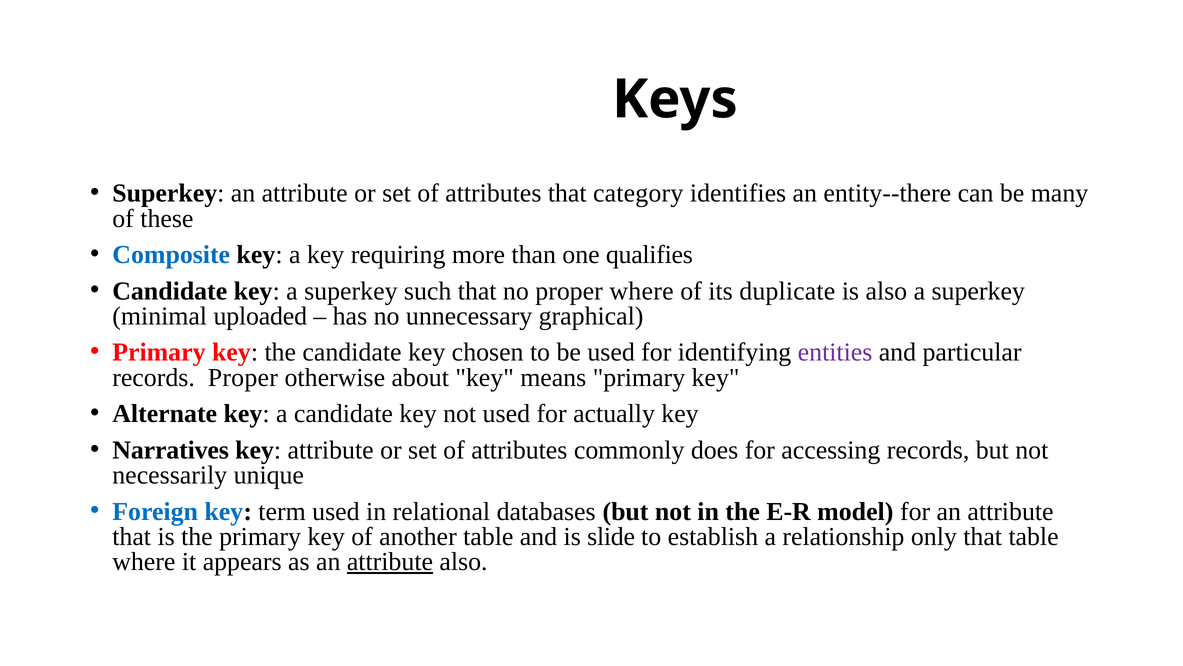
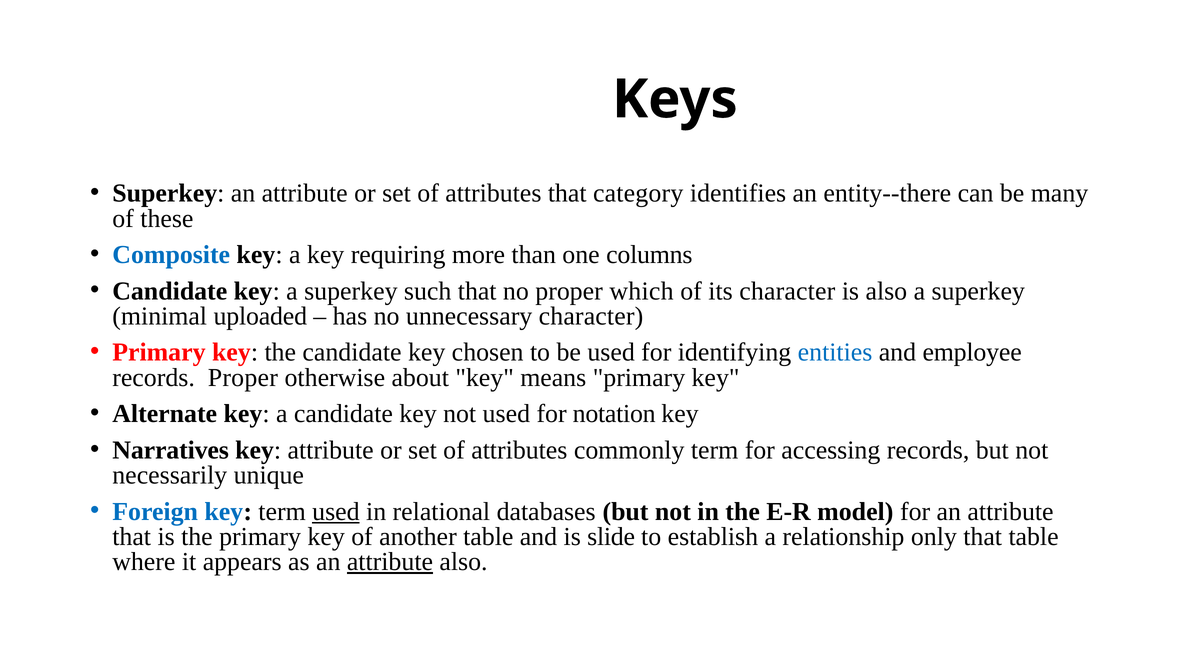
qualifies: qualifies -> columns
proper where: where -> which
its duplicate: duplicate -> character
unnecessary graphical: graphical -> character
entities colour: purple -> blue
particular: particular -> employee
actually: actually -> notation
commonly does: does -> term
used at (336, 511) underline: none -> present
